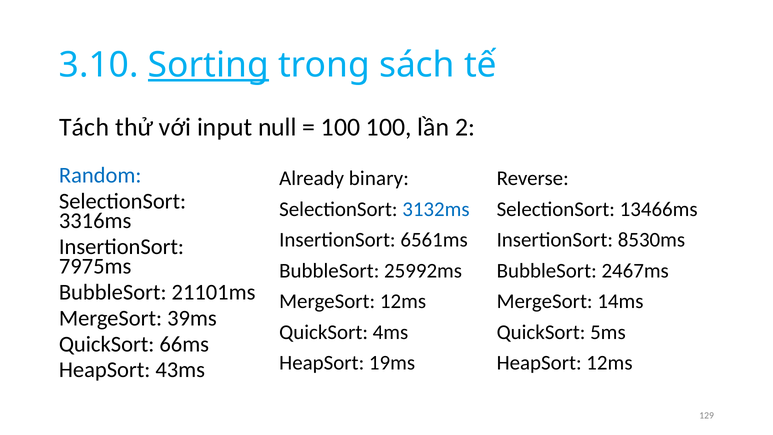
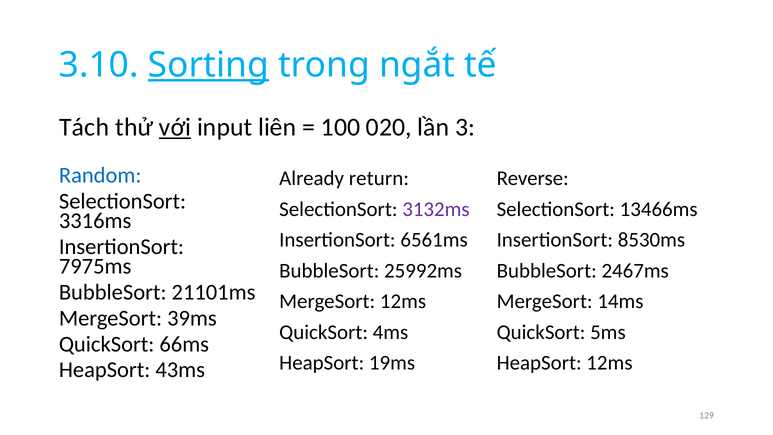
sách: sách -> ngắt
với underline: none -> present
null: null -> liên
100 100: 100 -> 020
2: 2 -> 3
binary: binary -> return
3132ms colour: blue -> purple
